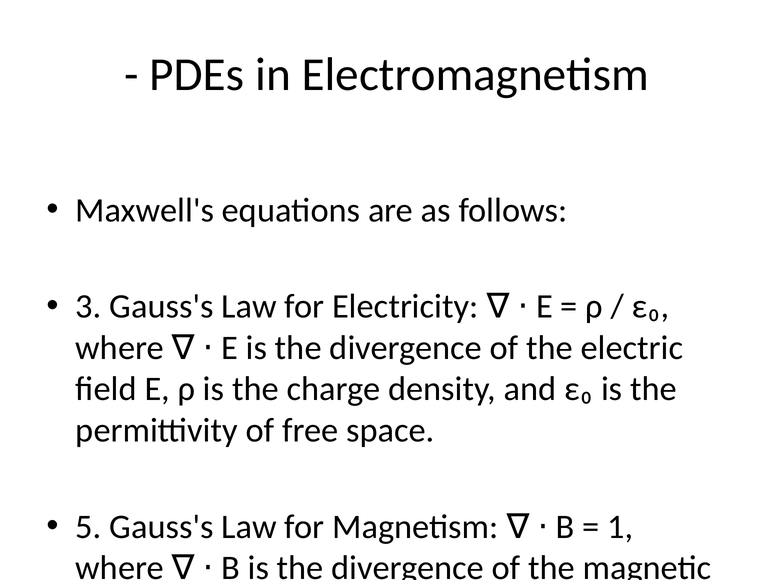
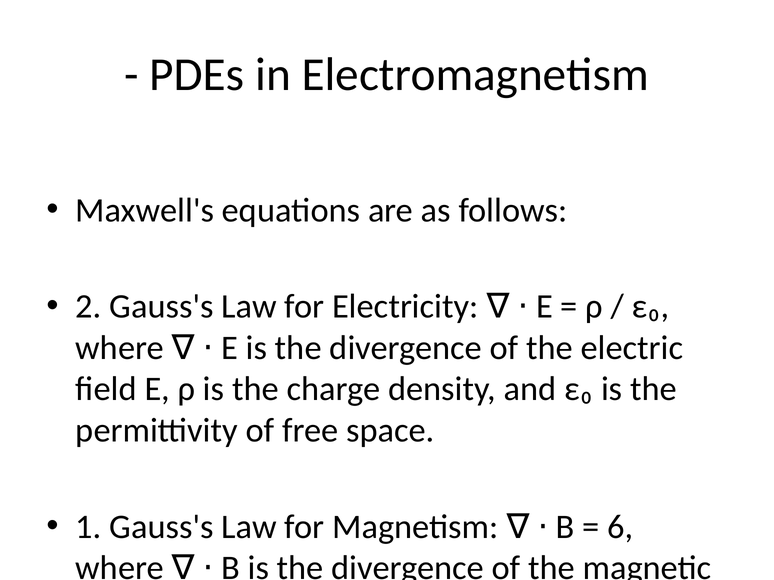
3: 3 -> 2
5: 5 -> 1
1: 1 -> 6
